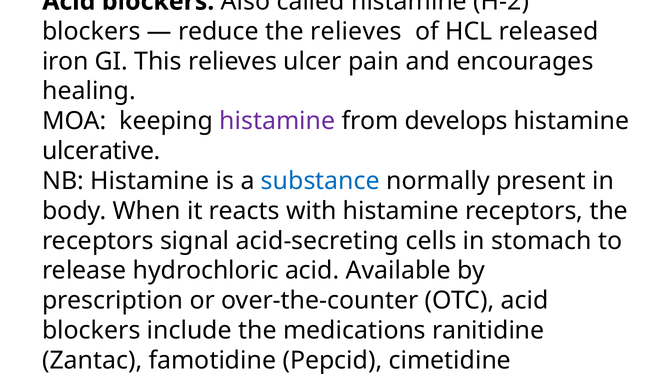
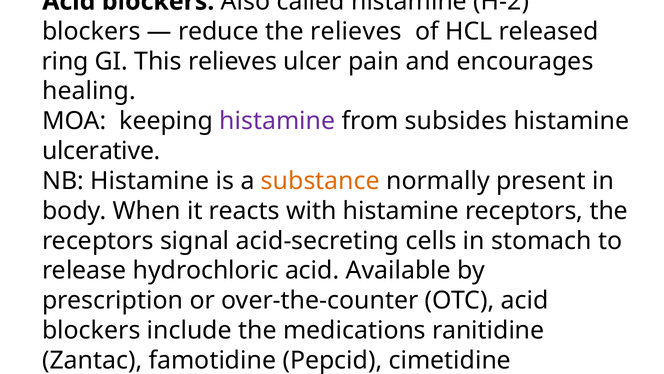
iron: iron -> ring
develops: develops -> subsides
substance colour: blue -> orange
